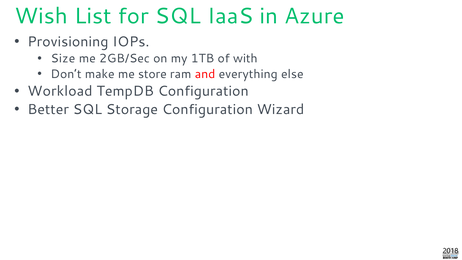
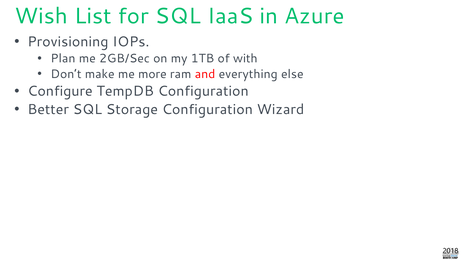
Size: Size -> Plan
store: store -> more
Workload: Workload -> Configure
